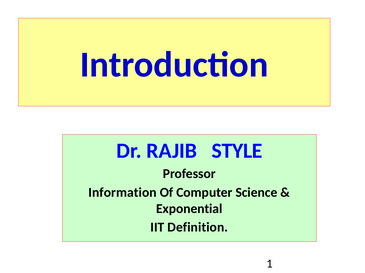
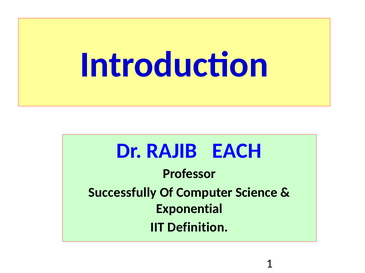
STYLE: STYLE -> EACH
Information: Information -> Successfully
